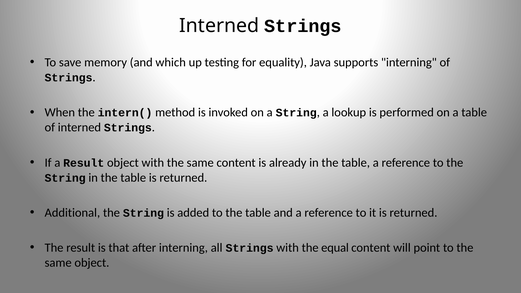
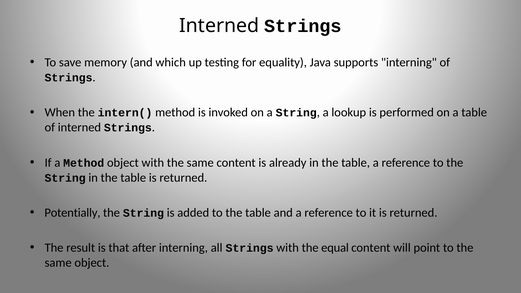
a Result: Result -> Method
Additional: Additional -> Potentially
